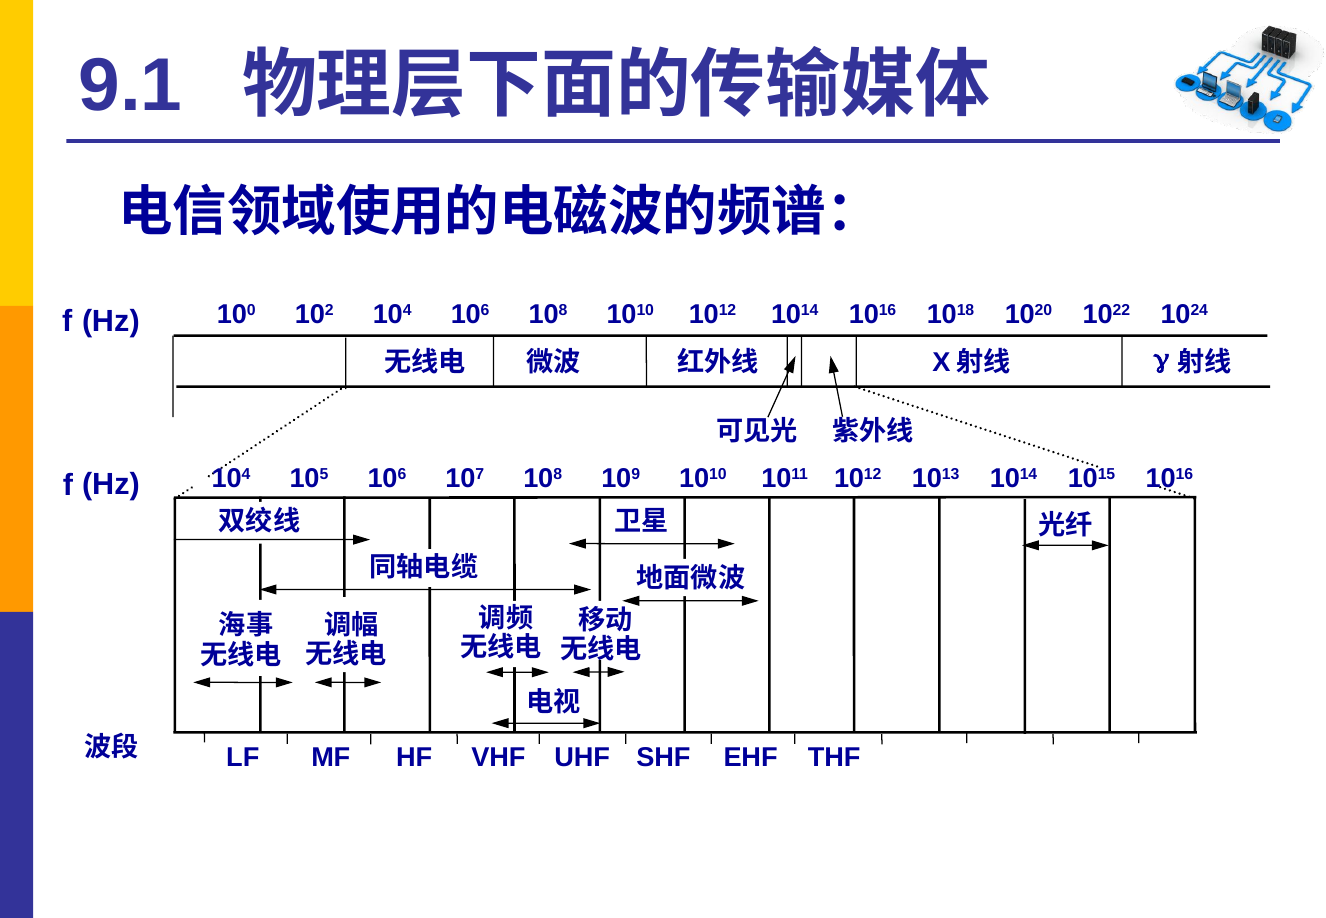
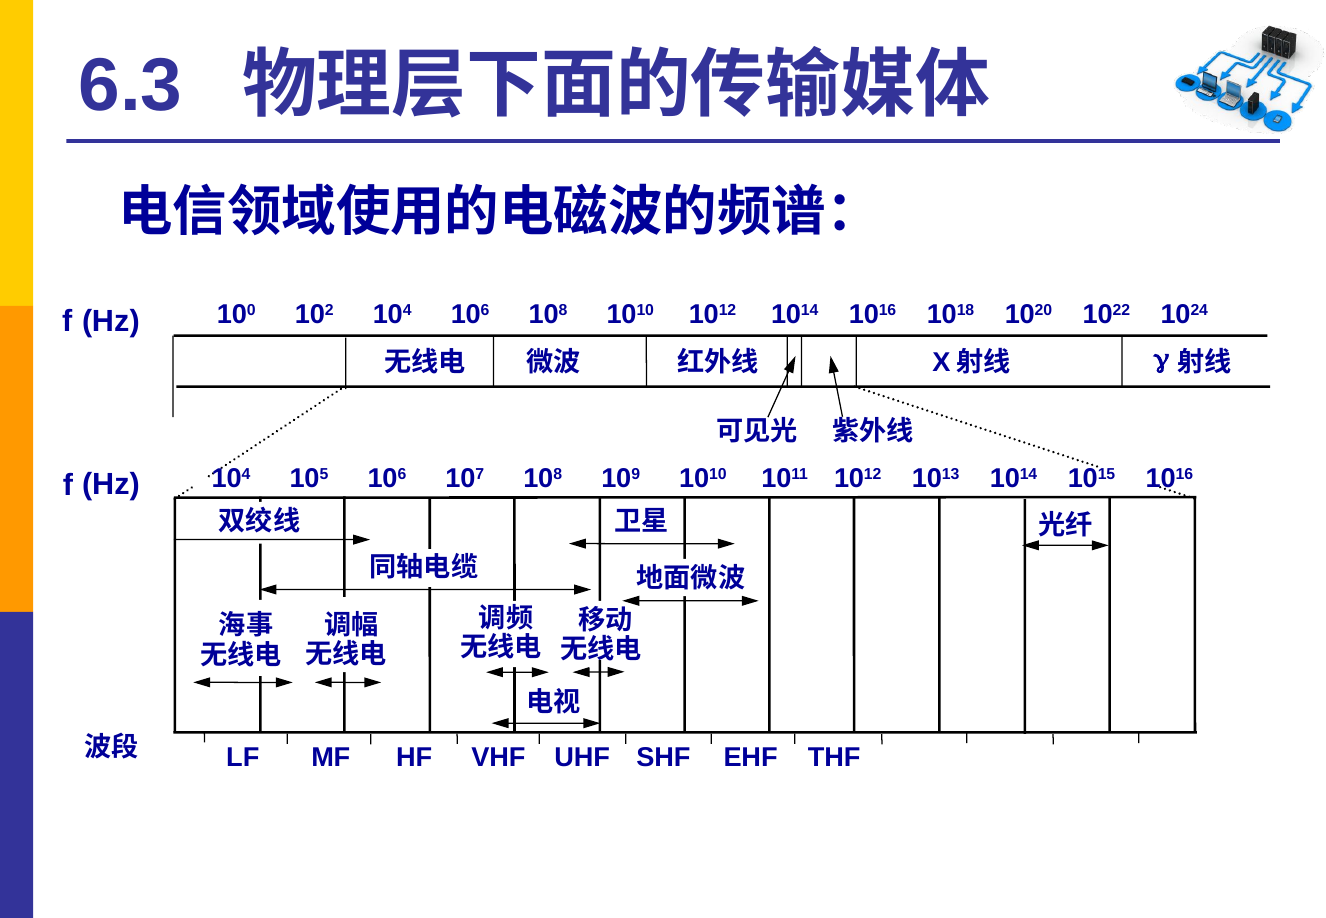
9.1: 9.1 -> 6.3
